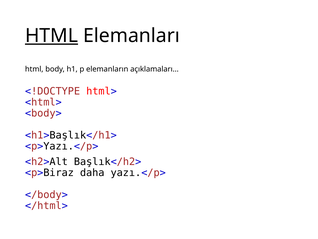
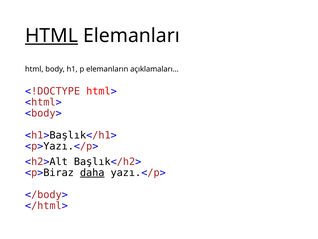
daha underline: none -> present
